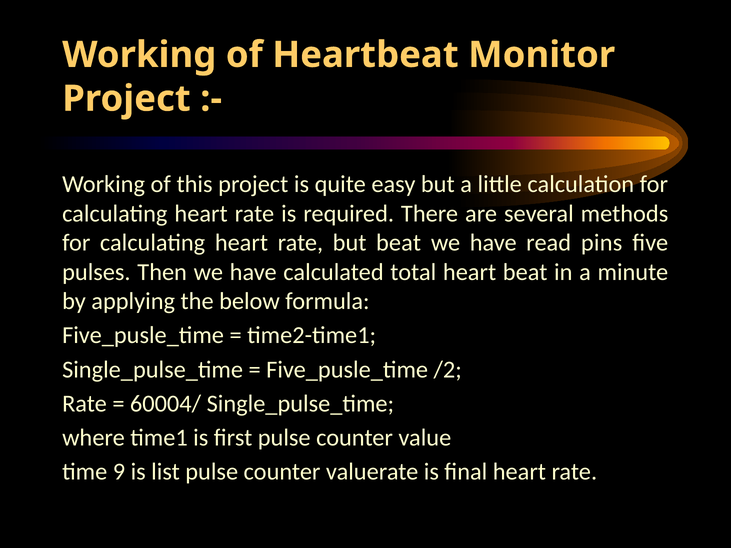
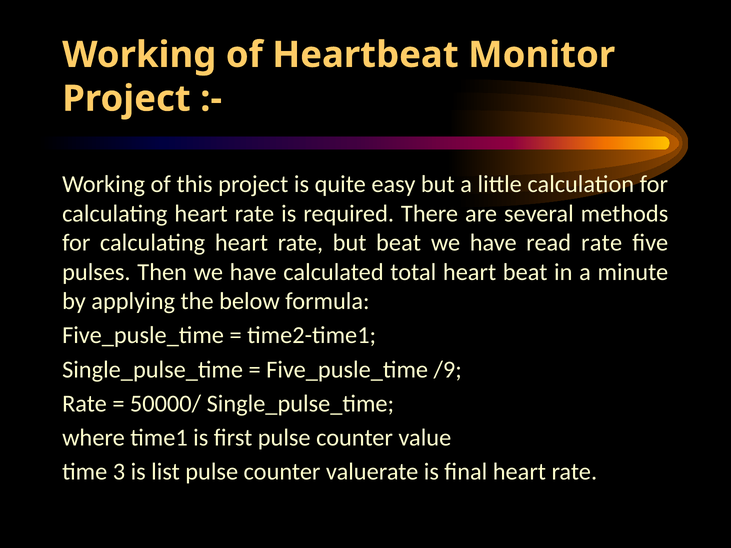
read pins: pins -> rate
/2: /2 -> /9
60004/: 60004/ -> 50000/
9: 9 -> 3
